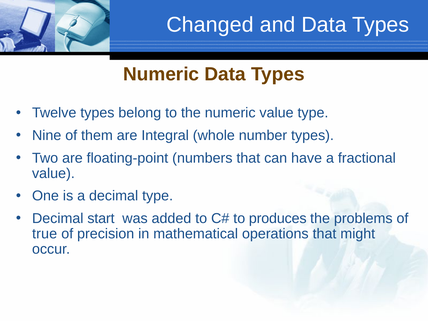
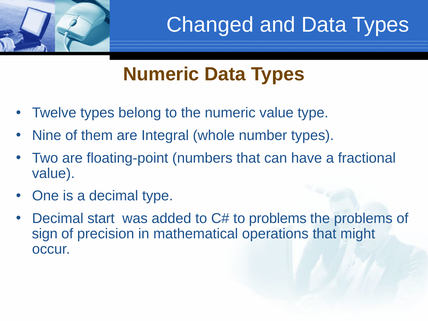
to produces: produces -> problems
true: true -> sign
